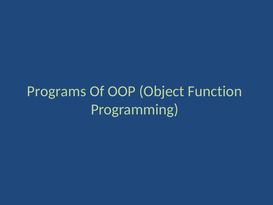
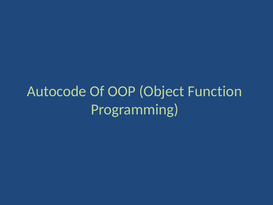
Programs: Programs -> Autocode
